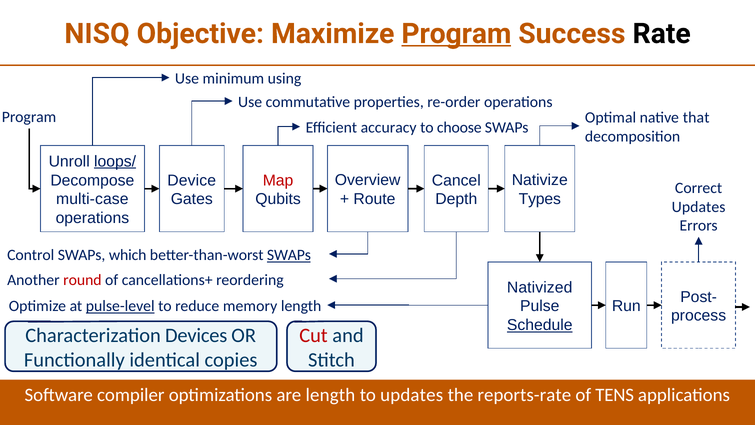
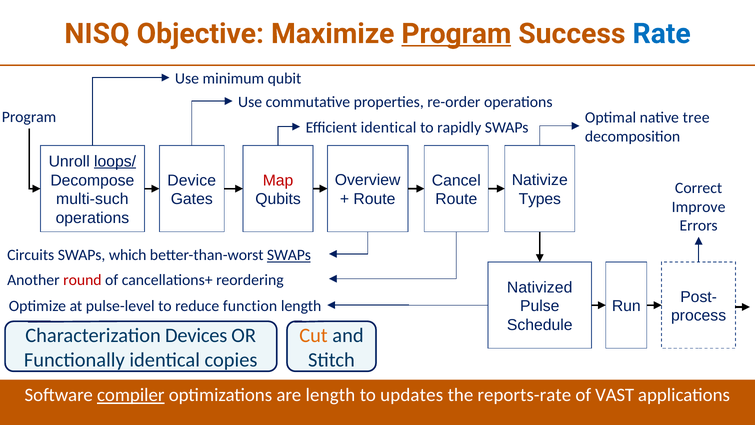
Rate colour: black -> blue
using: using -> qubit
that: that -> tree
Efficient accuracy: accuracy -> identical
choose: choose -> rapidly
multi-case: multi-case -> multi-such
Depth at (456, 199): Depth -> Route
Updates at (699, 207): Updates -> Improve
Control: Control -> Circuits
pulse-level underline: present -> none
memory: memory -> function
Schedule underline: present -> none
Cut colour: red -> orange
compiler underline: none -> present
TENS: TENS -> VAST
